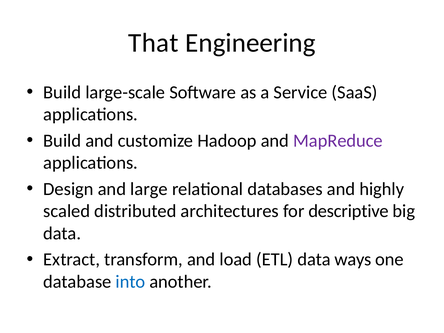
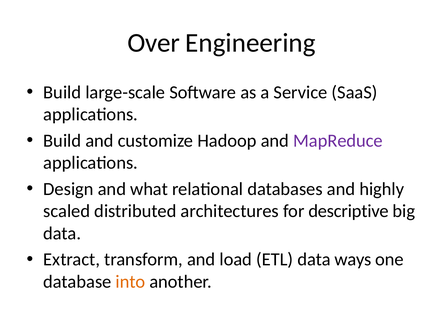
That: That -> Over
large: large -> what
into colour: blue -> orange
